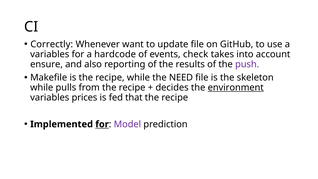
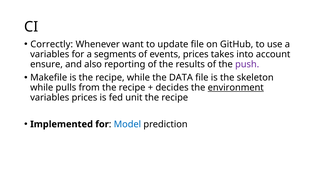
hardcode: hardcode -> segments
events check: check -> prices
NEED: NEED -> DATA
that: that -> unit
for at (102, 124) underline: present -> none
Model colour: purple -> blue
